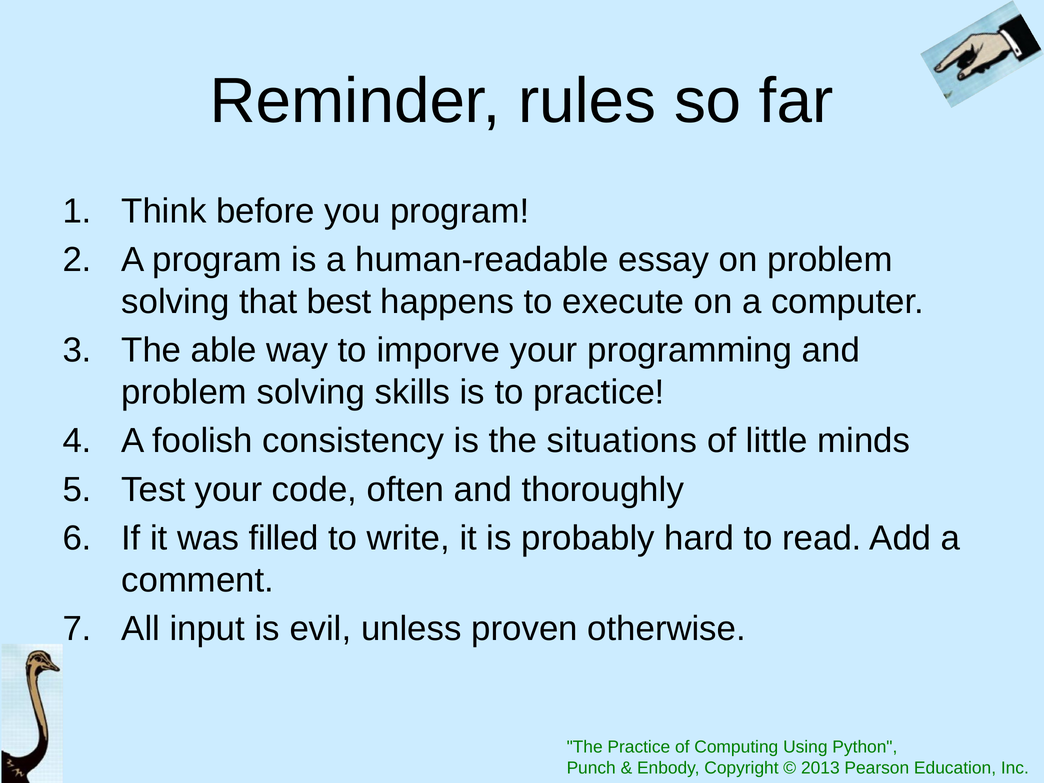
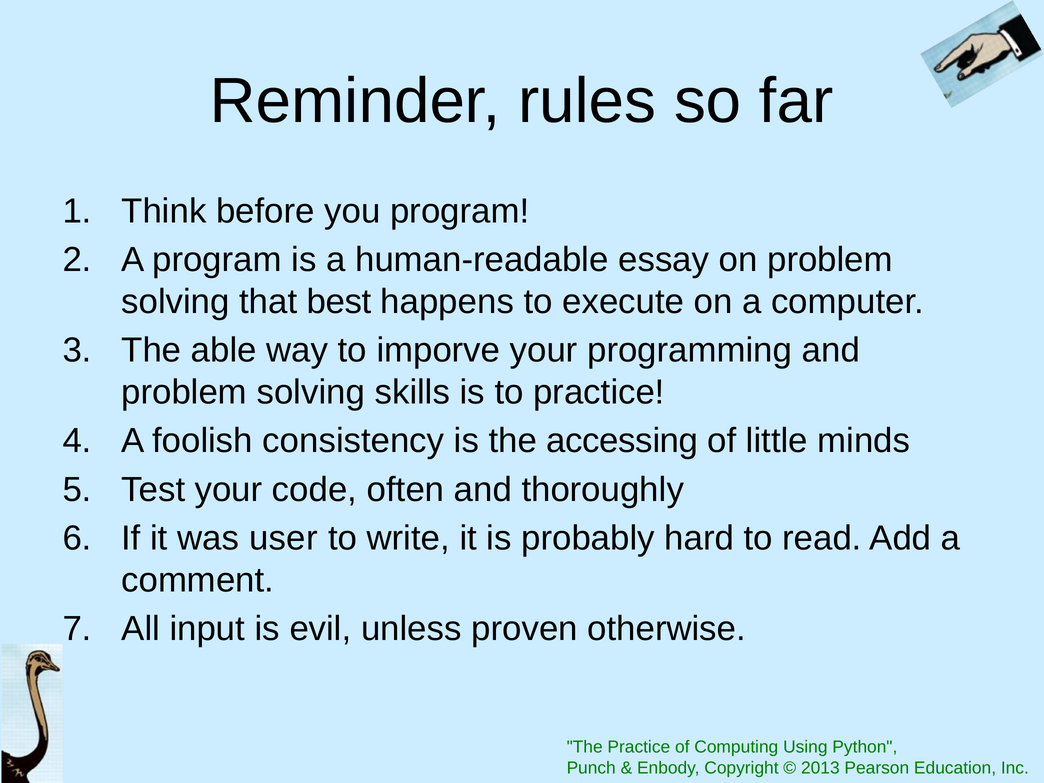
situations: situations -> accessing
filled: filled -> user
